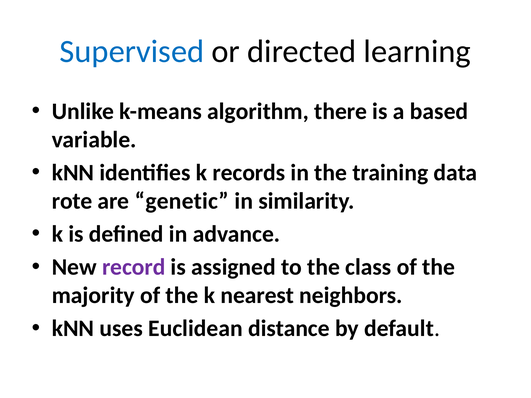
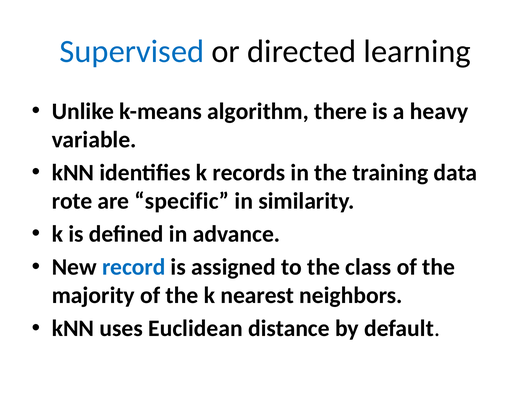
based: based -> heavy
genetic: genetic -> specific
record colour: purple -> blue
